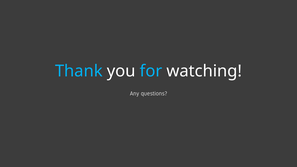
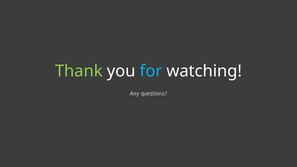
Thank colour: light blue -> light green
